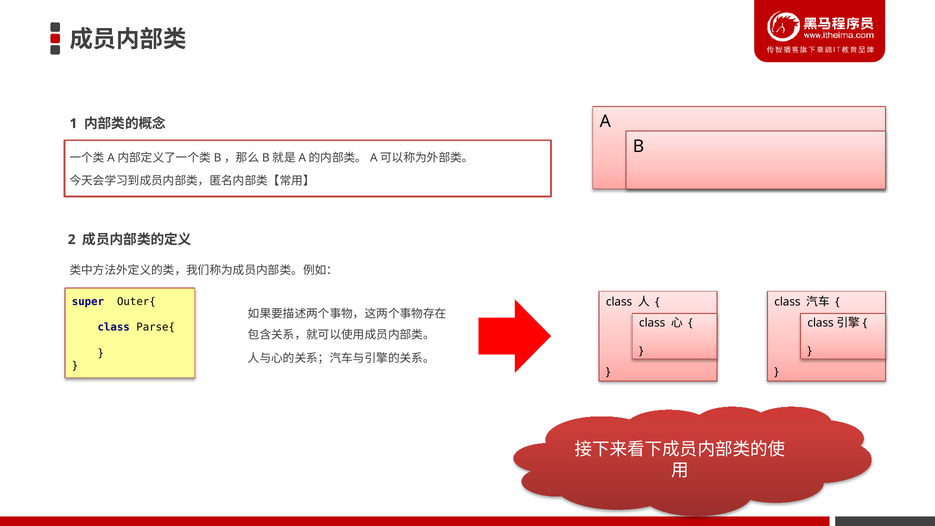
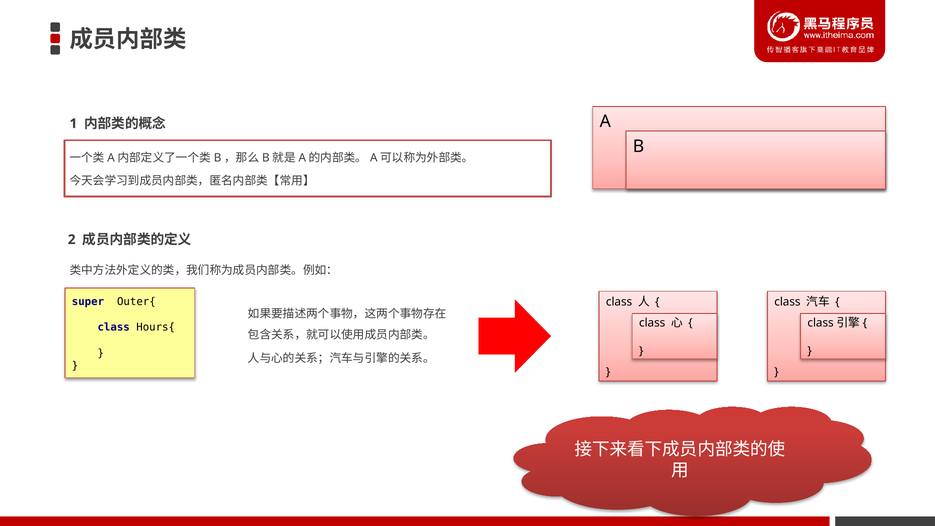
Parse{: Parse{ -> Hours{
